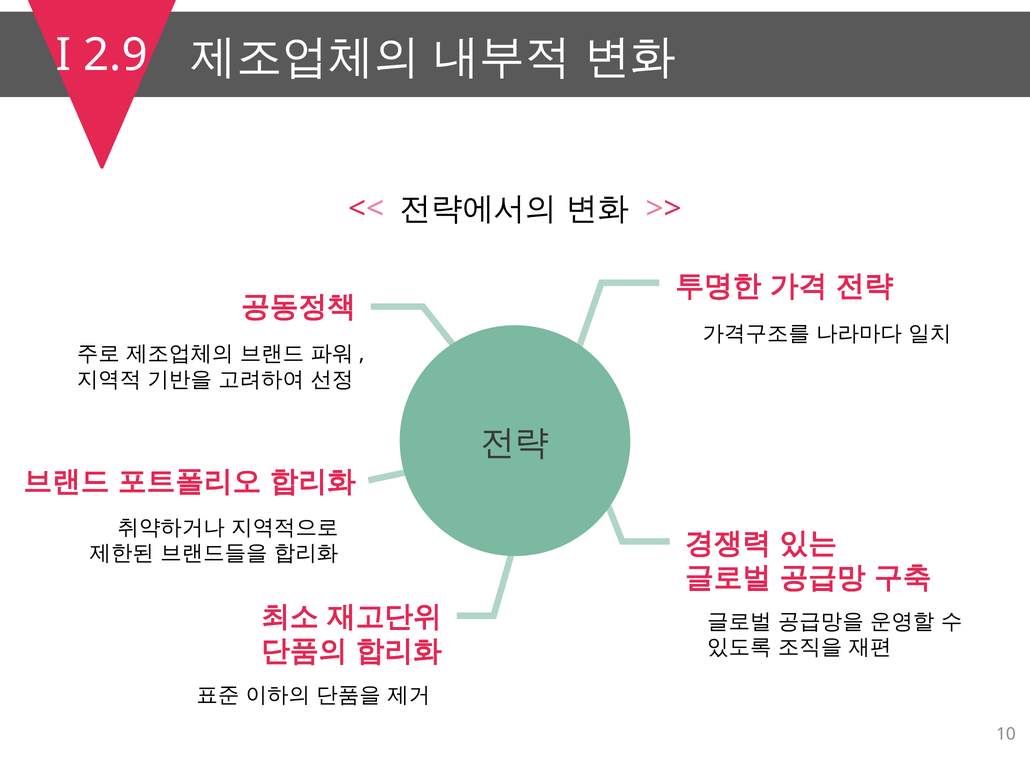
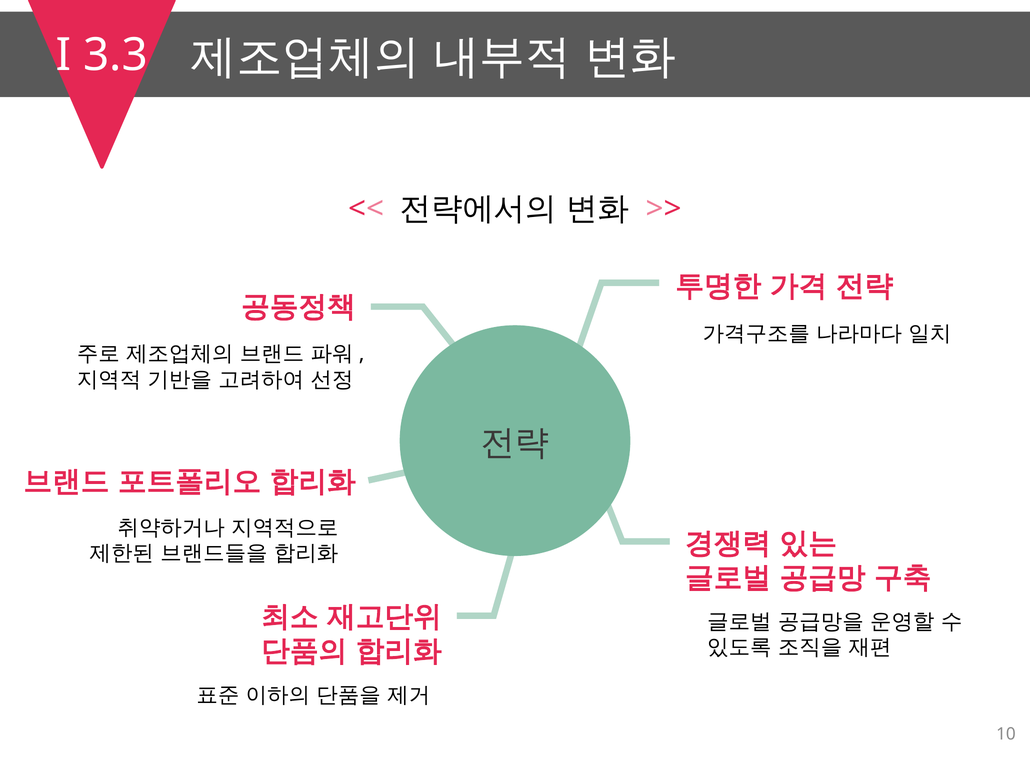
2.9: 2.9 -> 3.3
